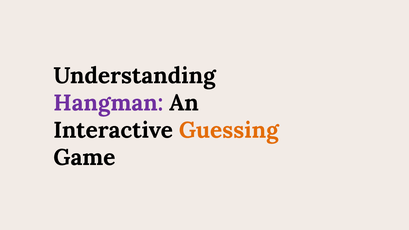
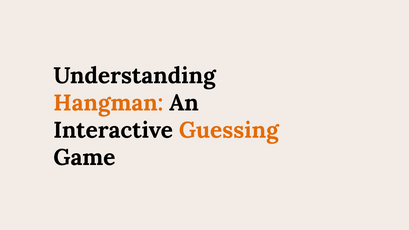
Hangman colour: purple -> orange
